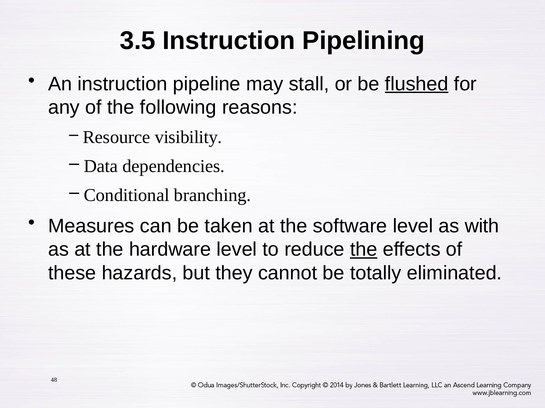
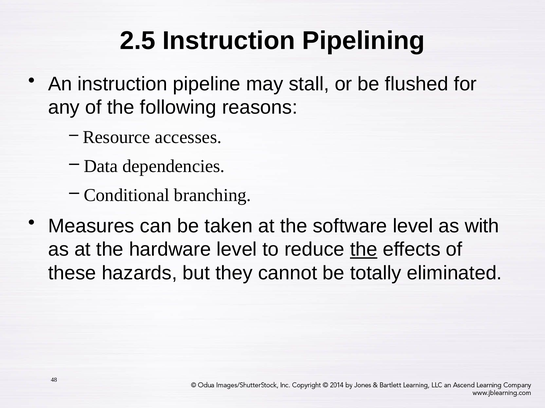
3.5: 3.5 -> 2.5
flushed underline: present -> none
visibility: visibility -> accesses
